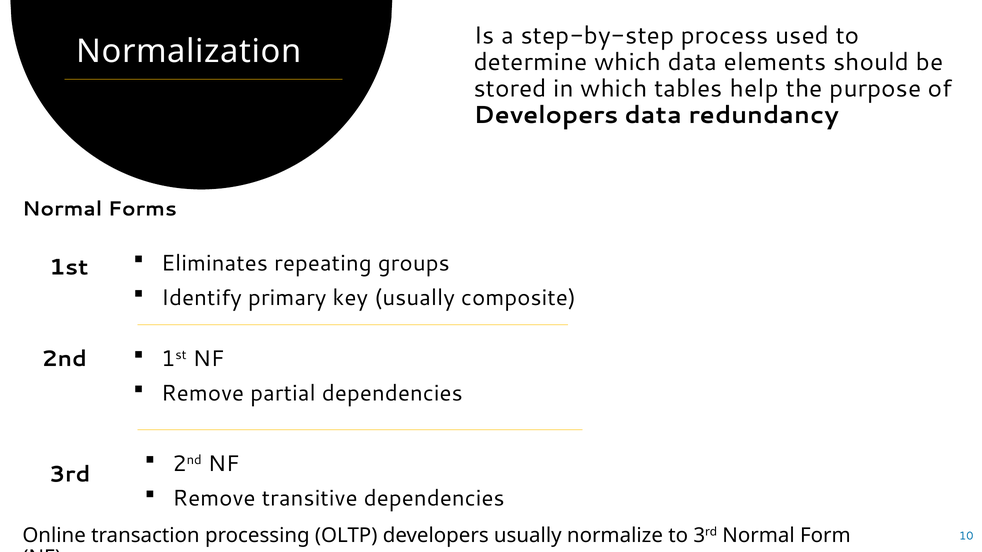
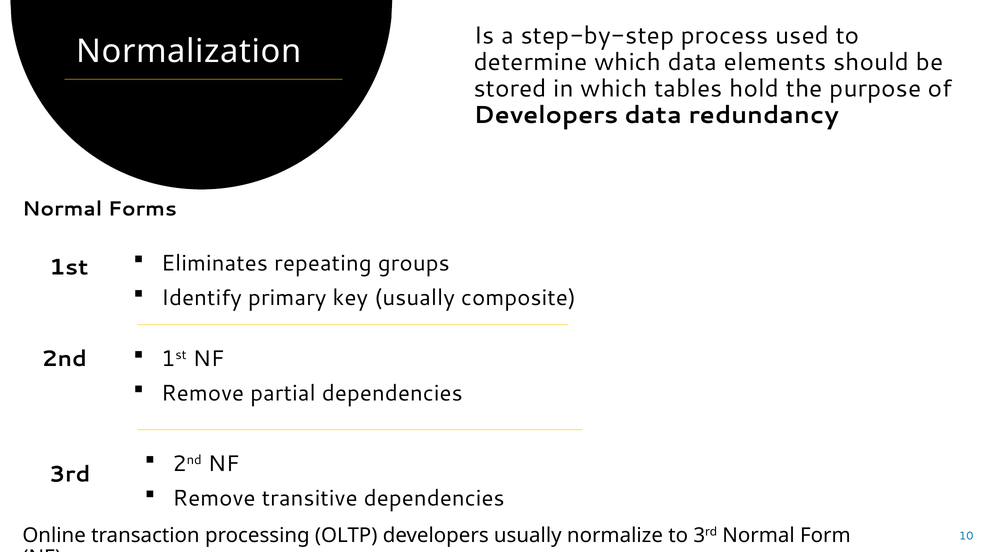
help: help -> hold
